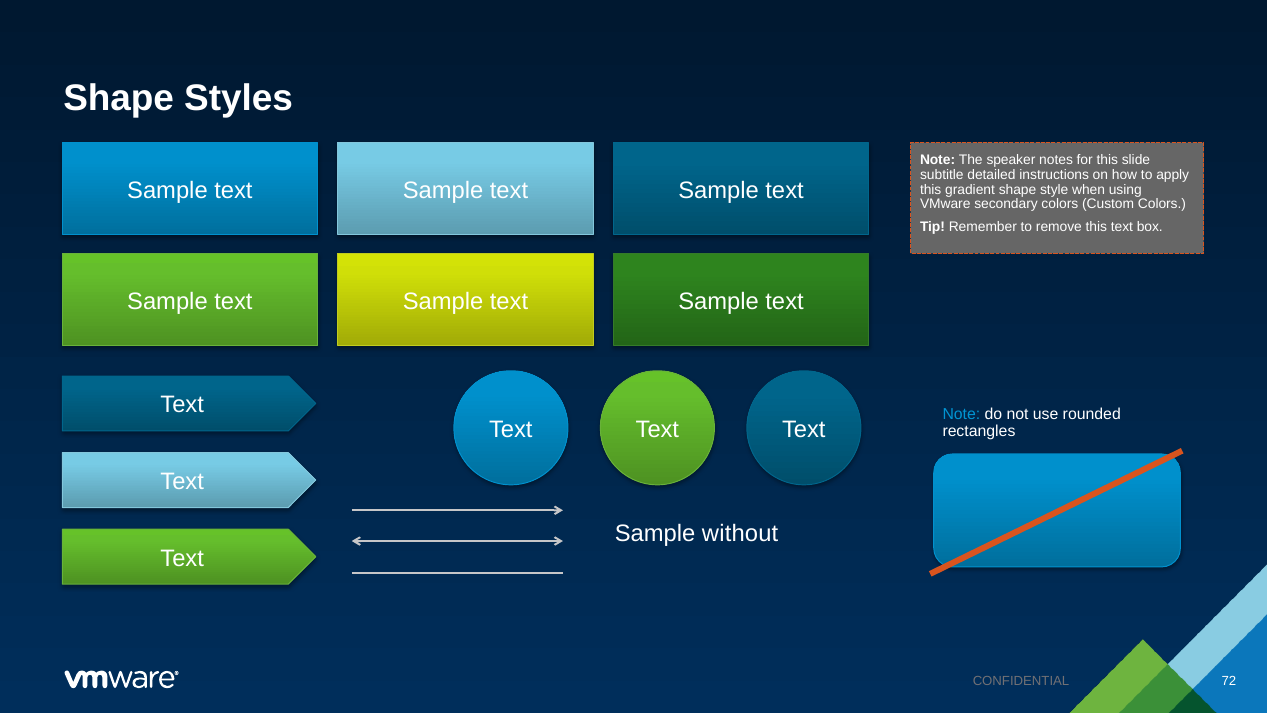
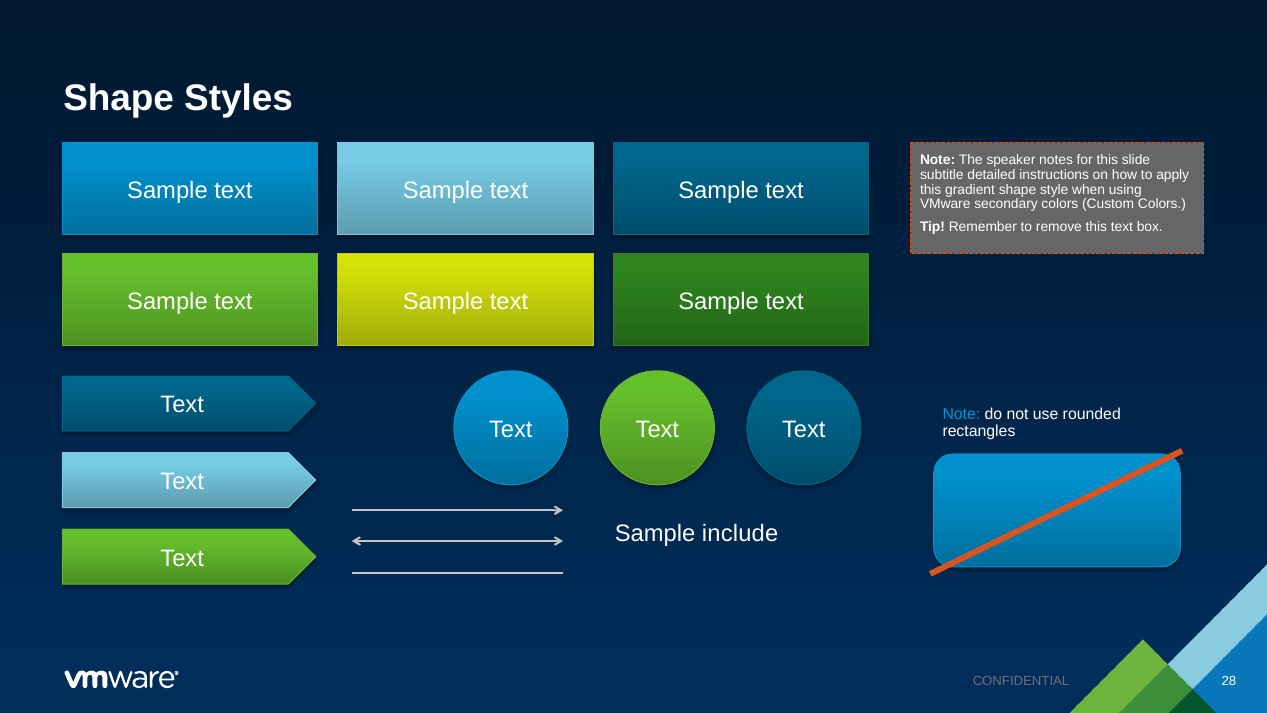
without: without -> include
72: 72 -> 28
